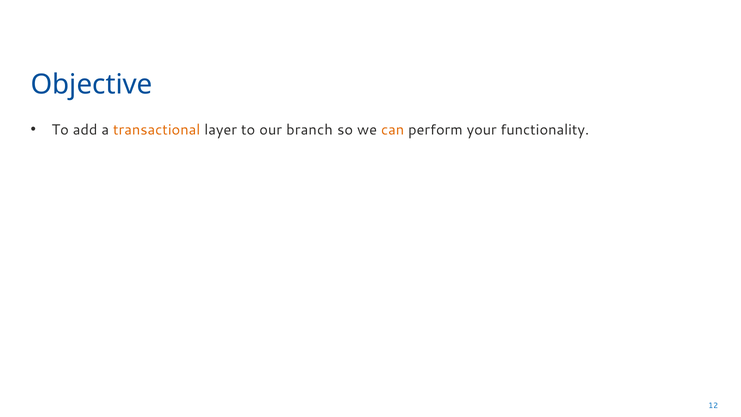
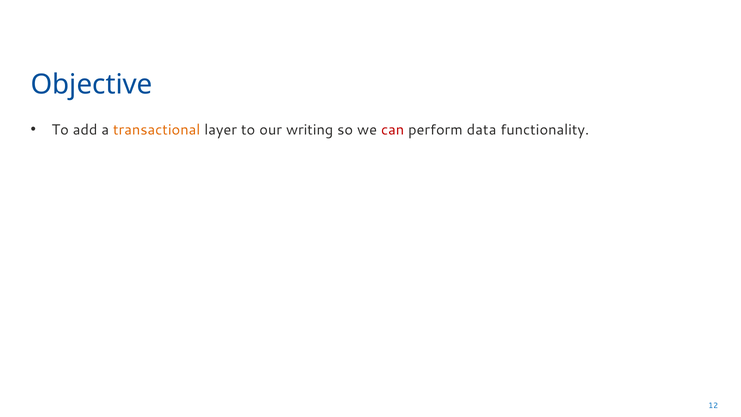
branch: branch -> writing
can colour: orange -> red
your: your -> data
